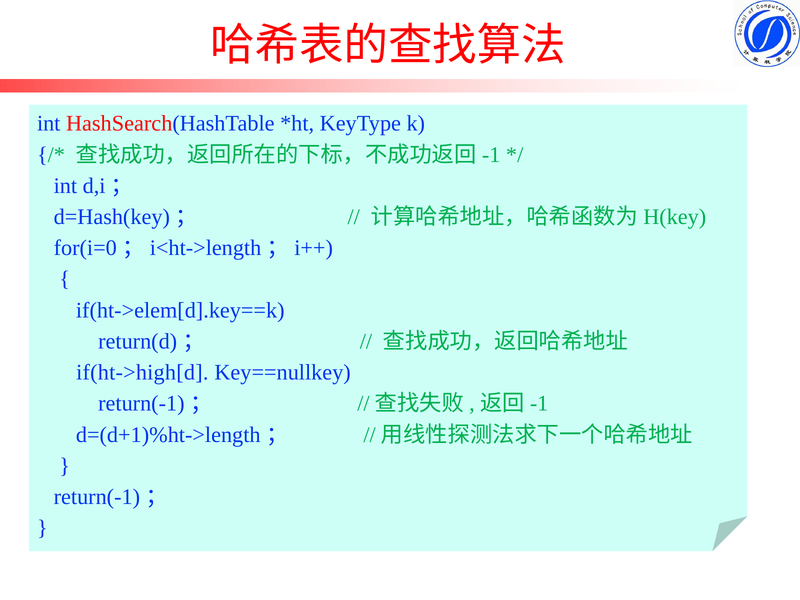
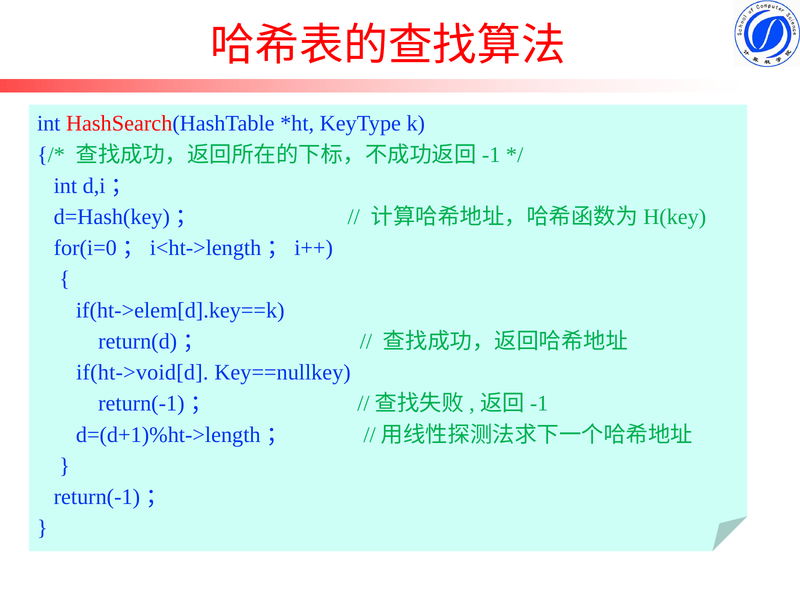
if(ht->high[d: if(ht->high[d -> if(ht->void[d
